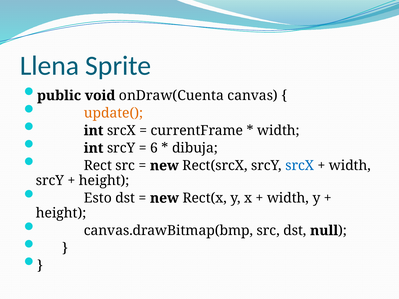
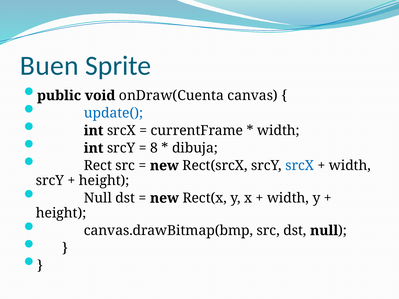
Llena: Llena -> Buen
update( colour: orange -> blue
6: 6 -> 8
Esto at (98, 198): Esto -> Null
